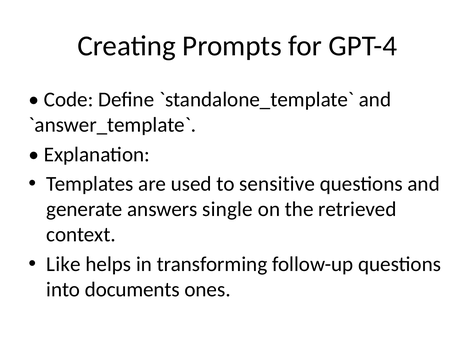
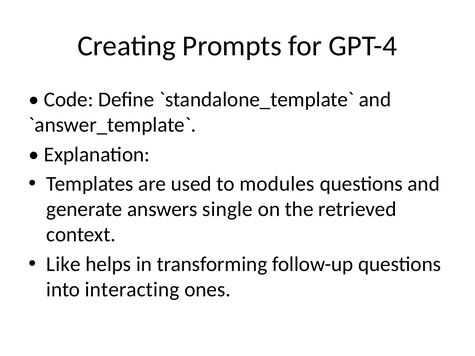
sensitive: sensitive -> modules
documents: documents -> interacting
